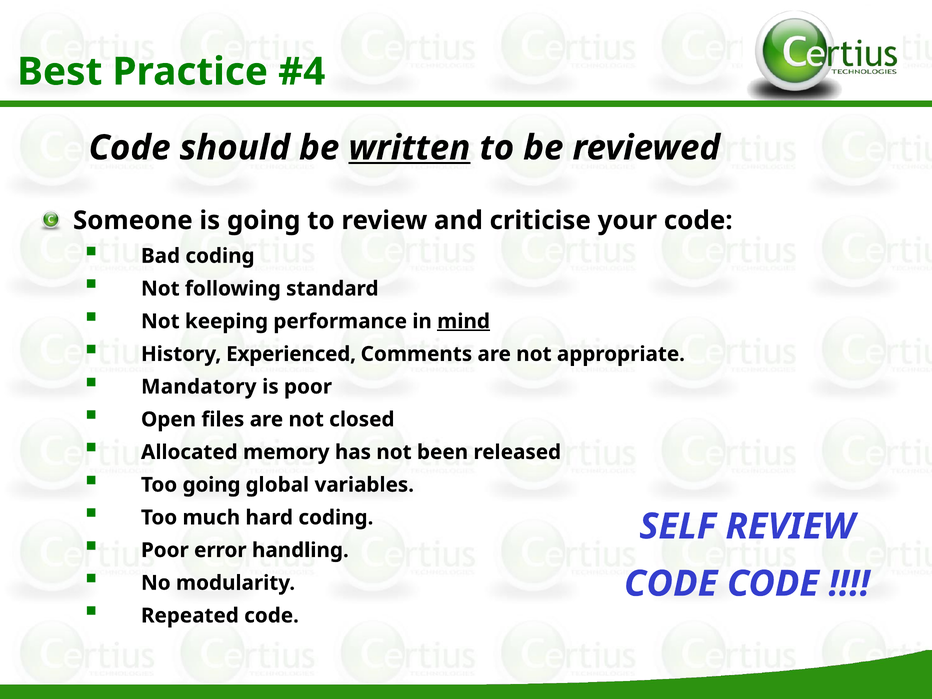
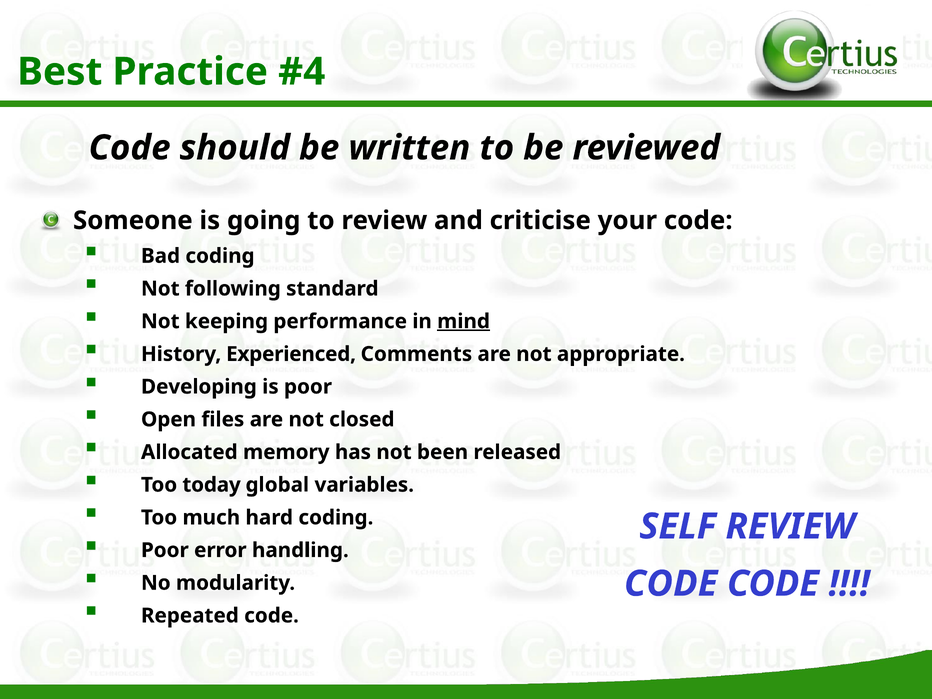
written underline: present -> none
Mandatory: Mandatory -> Developing
Too going: going -> today
